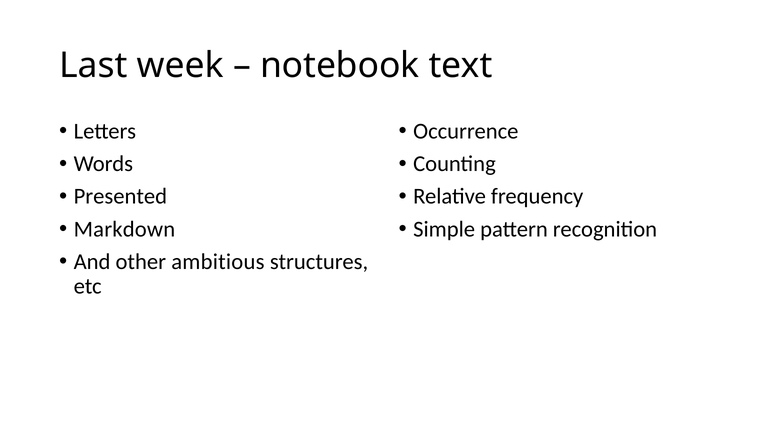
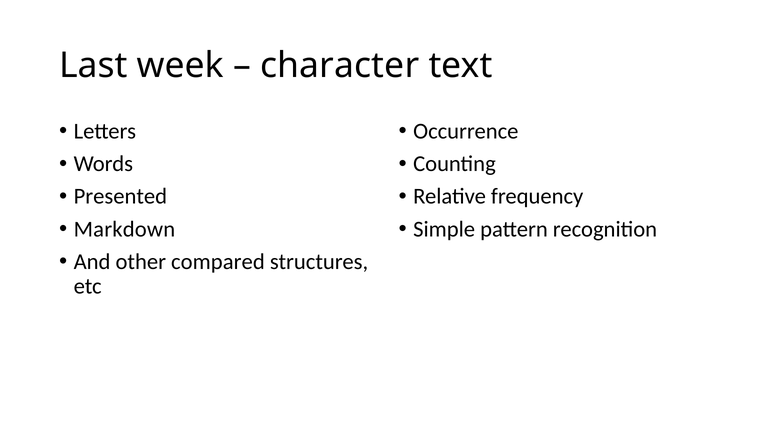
notebook: notebook -> character
ambitious: ambitious -> compared
